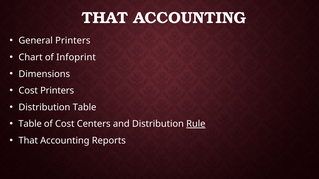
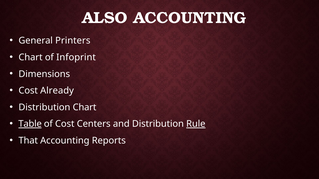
THAT at (105, 18): THAT -> ALSO
Cost Printers: Printers -> Already
Distribution Table: Table -> Chart
Table at (30, 124) underline: none -> present
